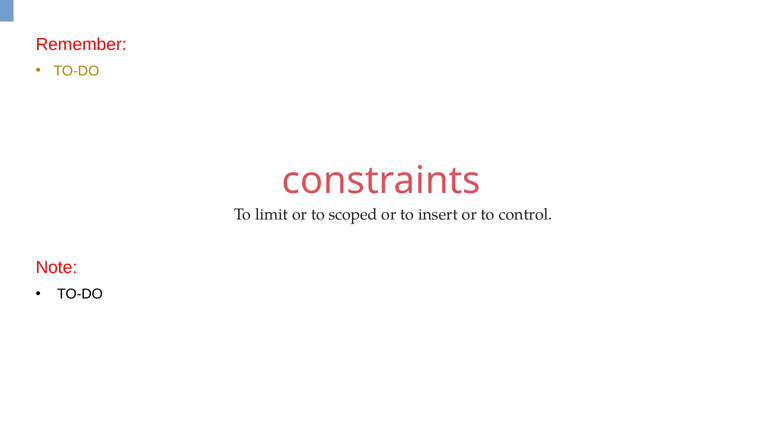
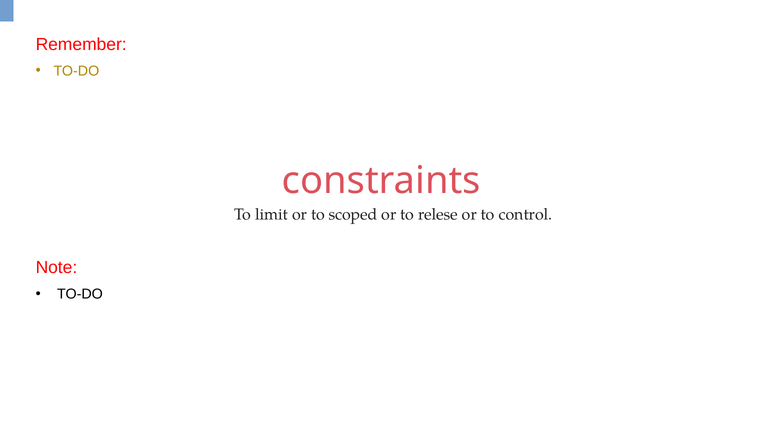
insert: insert -> relese
